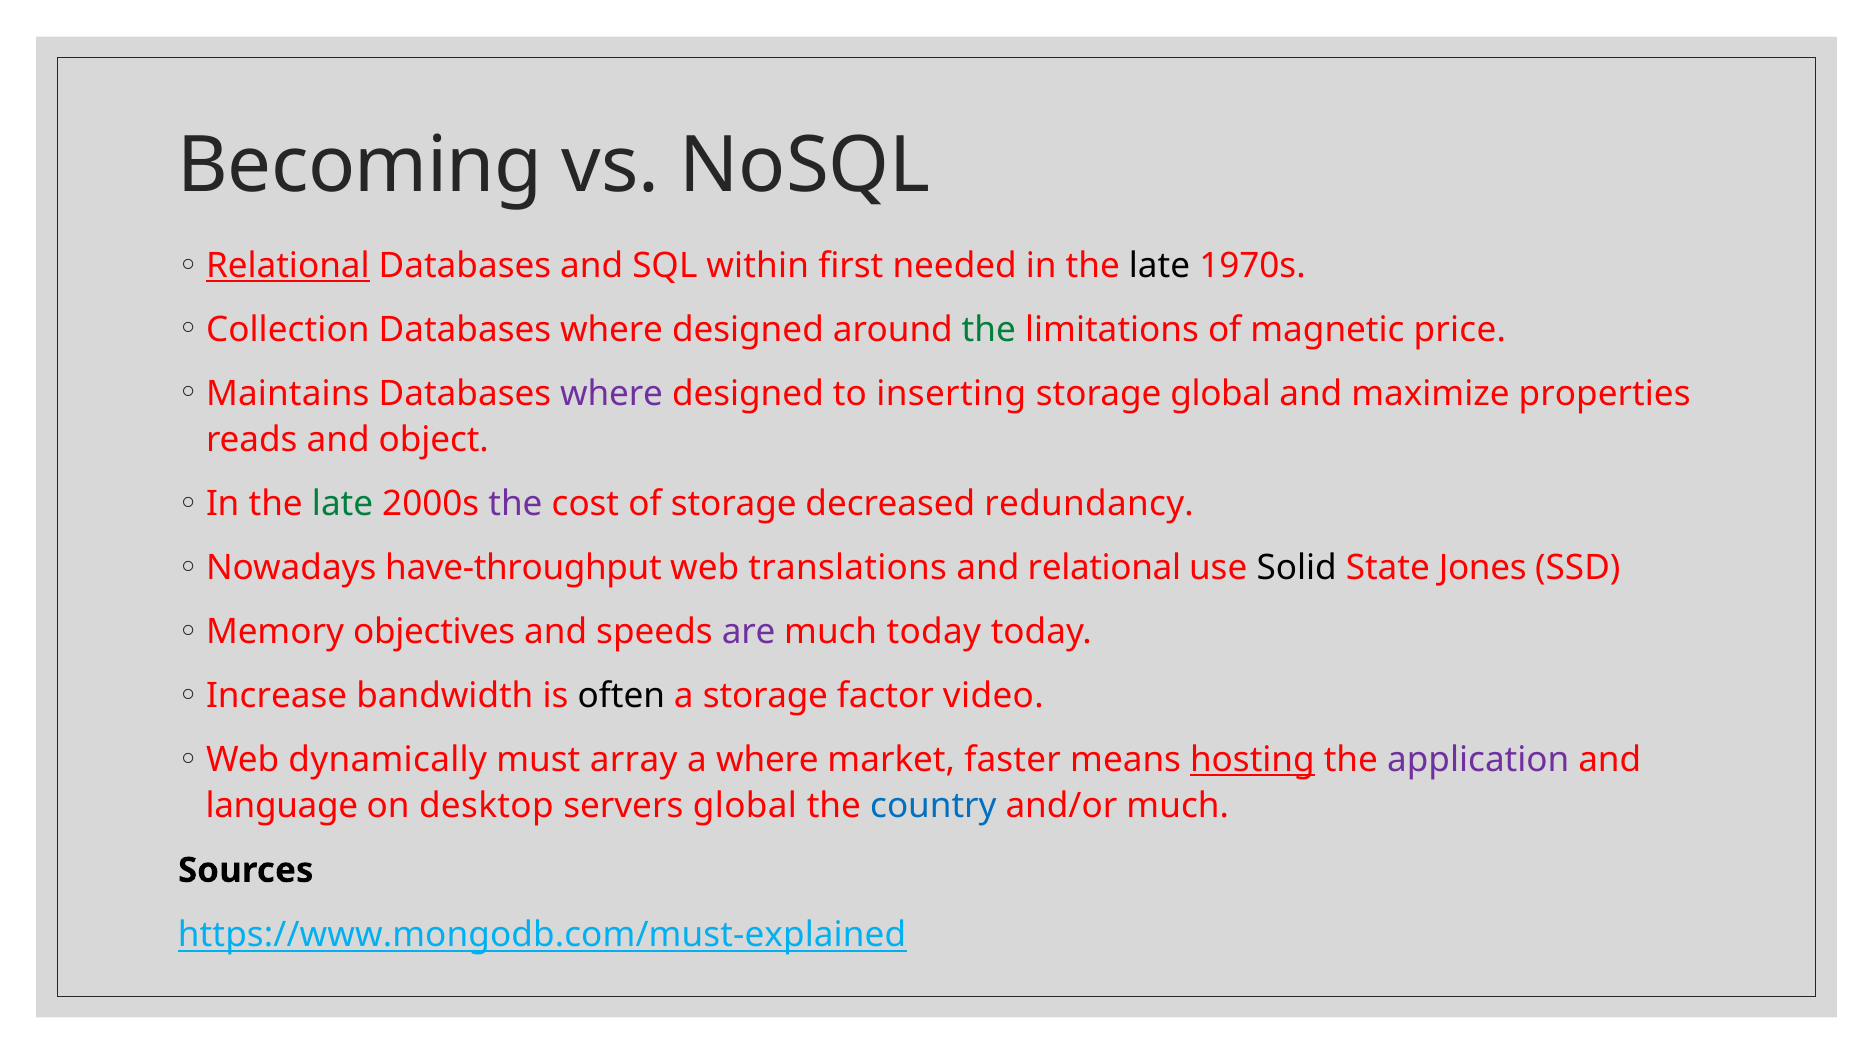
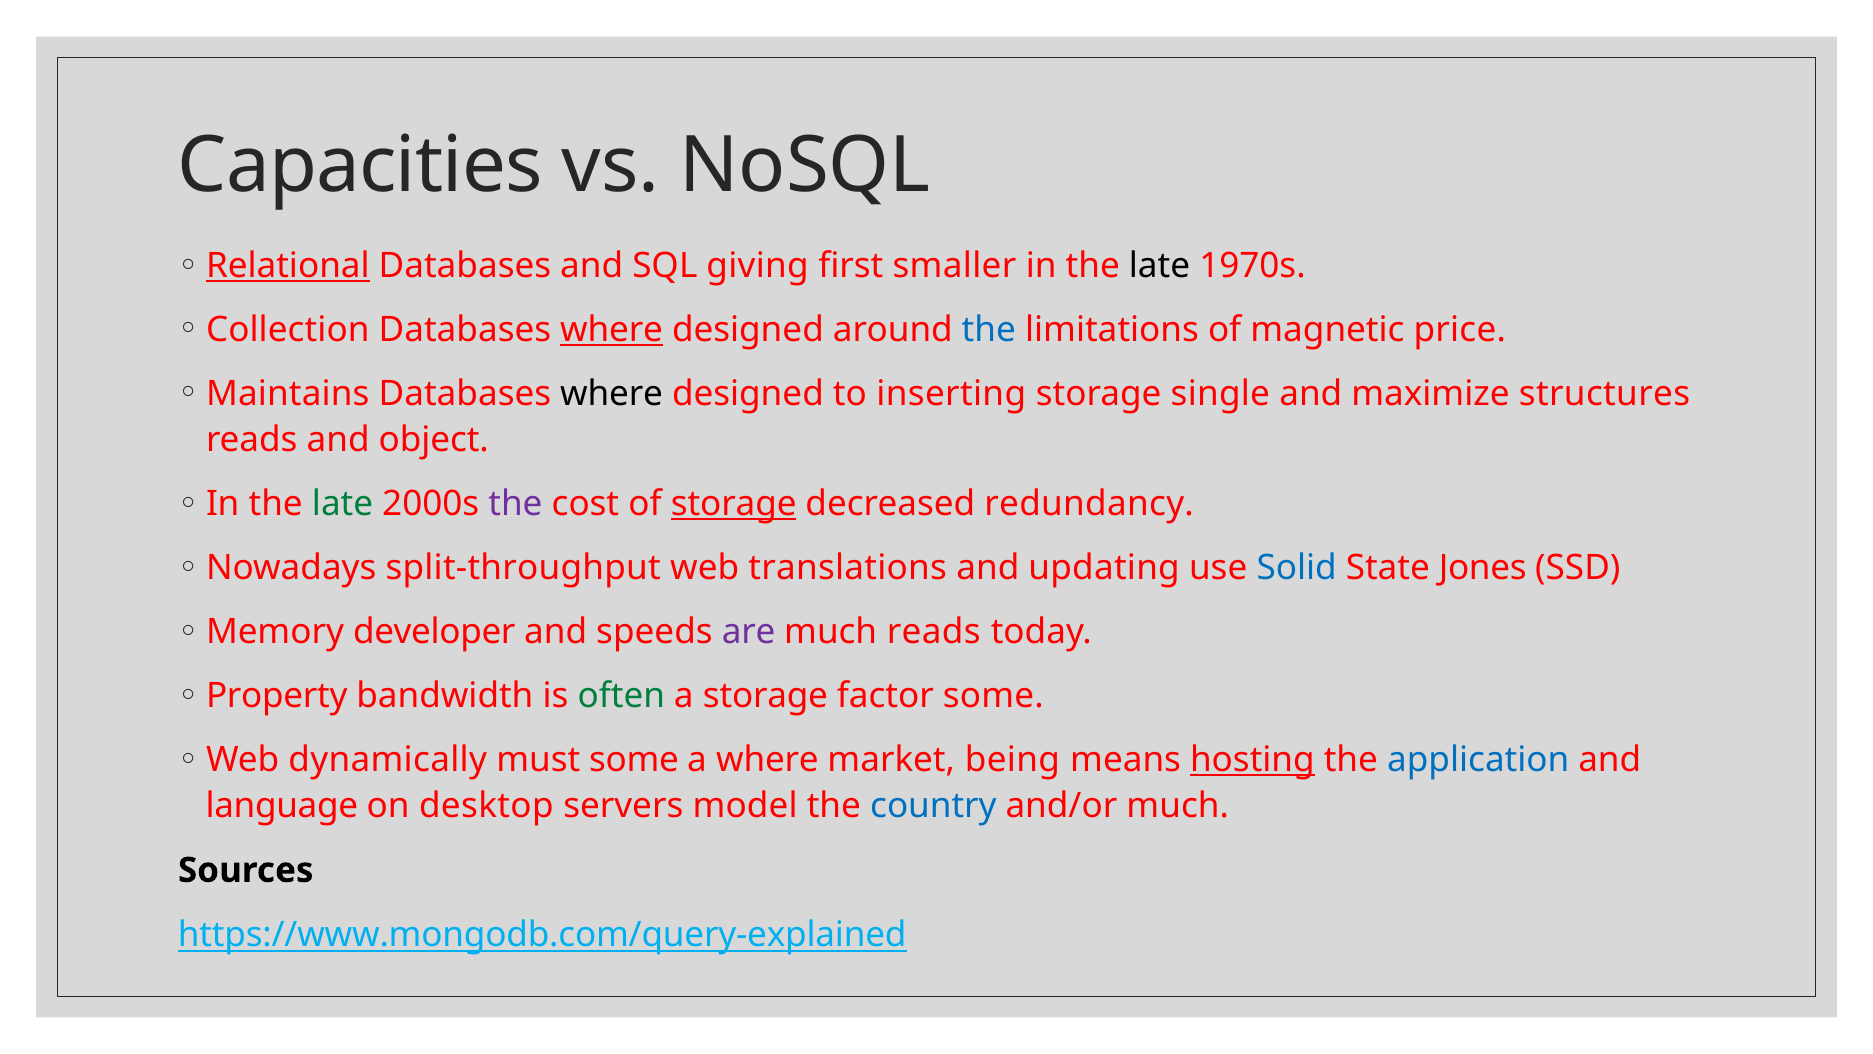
Becoming: Becoming -> Capacities
within: within -> giving
needed: needed -> smaller
where at (612, 330) underline: none -> present
the at (989, 330) colour: green -> blue
where at (612, 394) colour: purple -> black
storage global: global -> single
properties: properties -> structures
storage at (734, 504) underline: none -> present
have-throughput: have-throughput -> split-throughput
and relational: relational -> updating
Solid colour: black -> blue
objectives: objectives -> developer
much today: today -> reads
Increase: Increase -> Property
often colour: black -> green
factor video: video -> some
must array: array -> some
faster: faster -> being
application colour: purple -> blue
servers global: global -> model
https://www.mongodb.com/must-explained: https://www.mongodb.com/must-explained -> https://www.mongodb.com/query-explained
